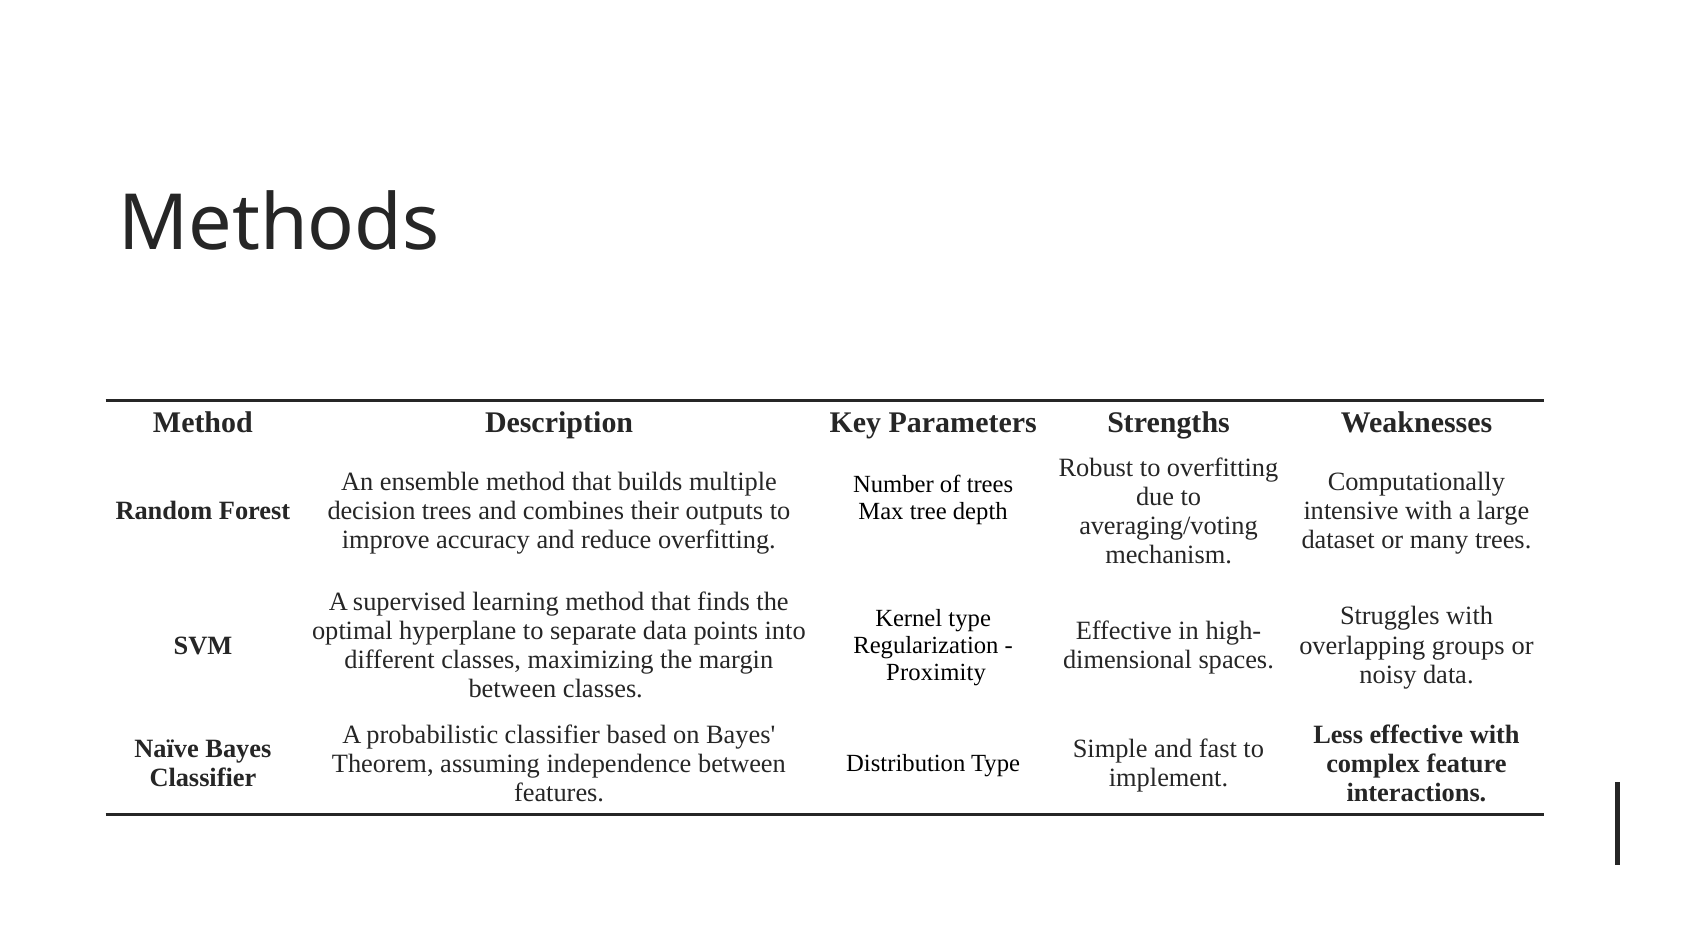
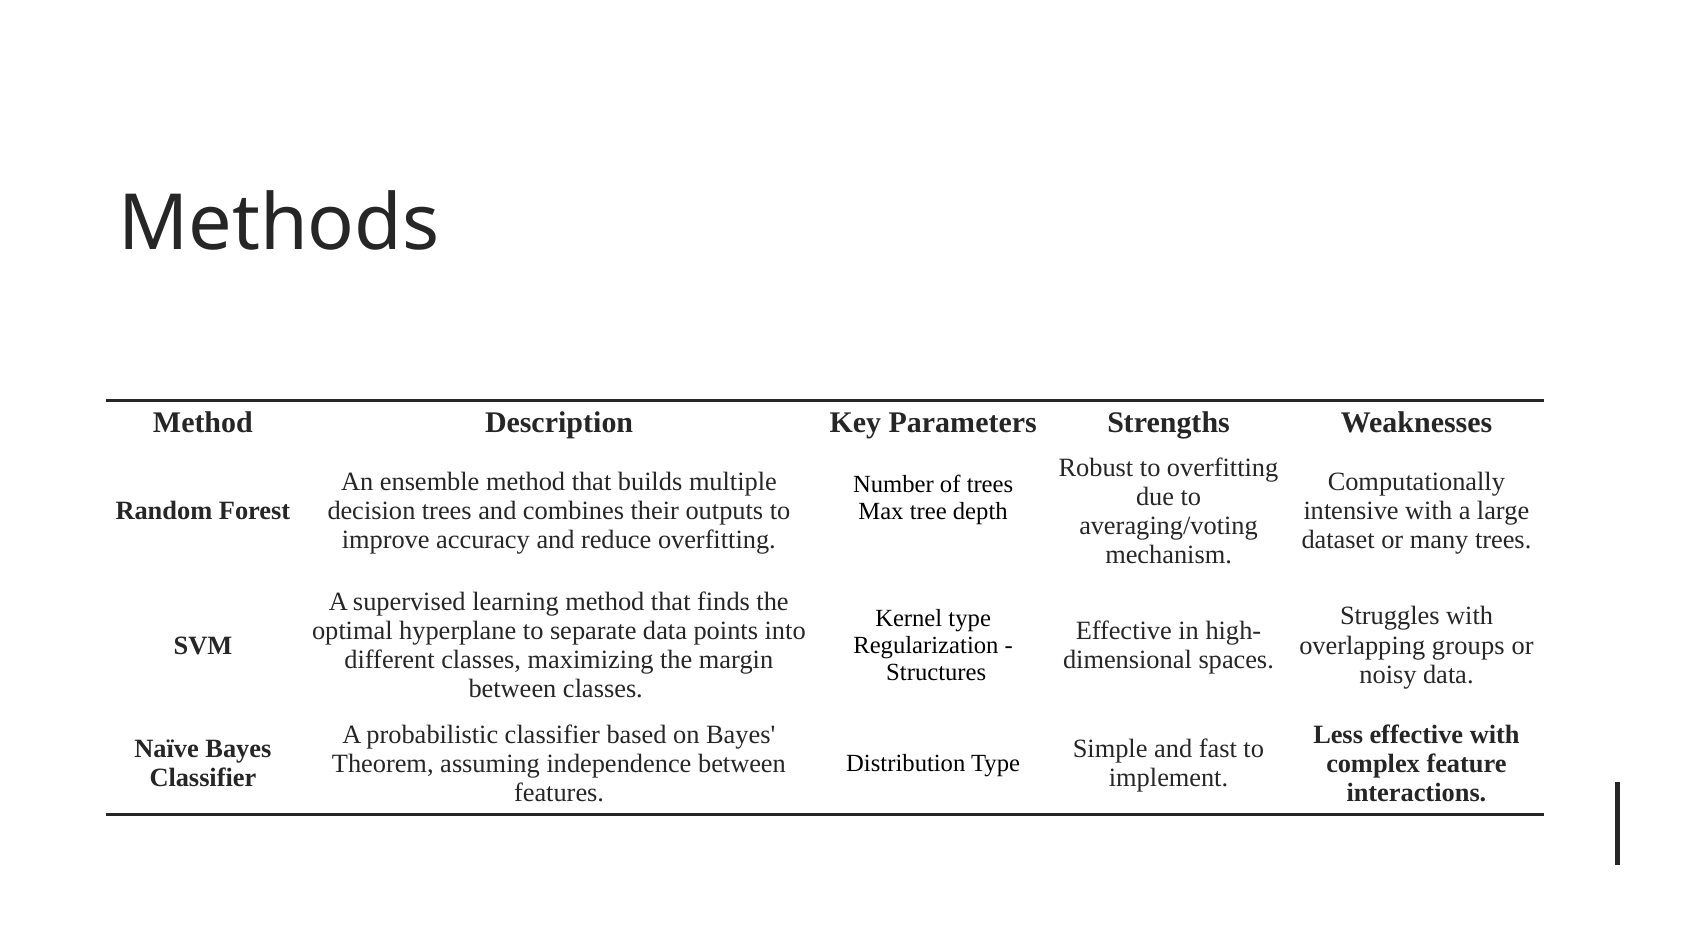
Proximity: Proximity -> Structures
